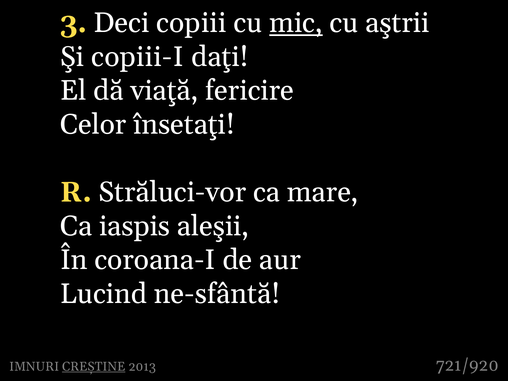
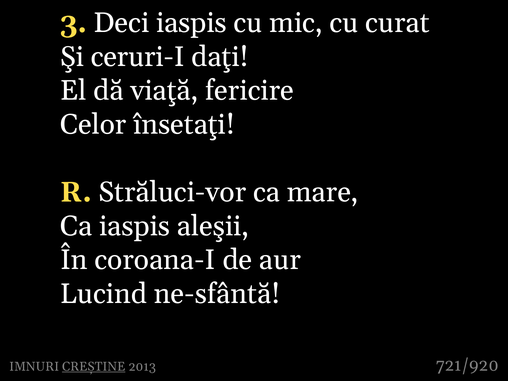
Deci copiii: copiii -> iaspis
mic underline: present -> none
aştrii: aştrii -> curat
copiii-I: copiii-I -> ceruri-I
